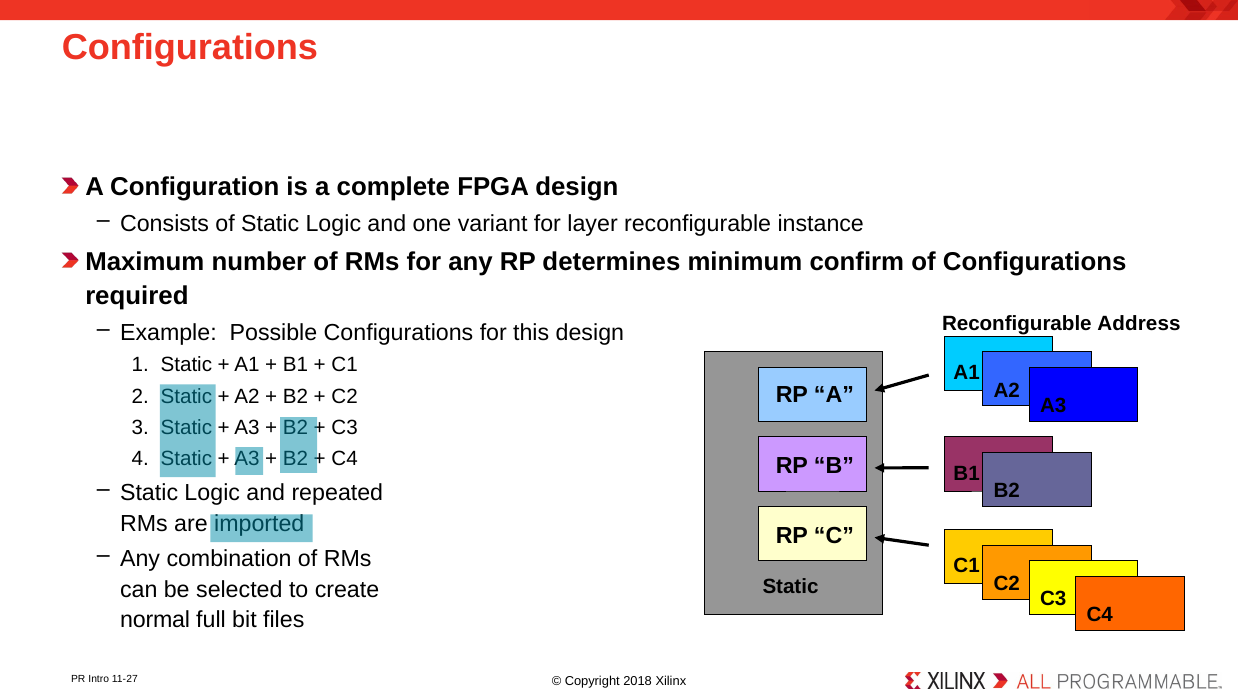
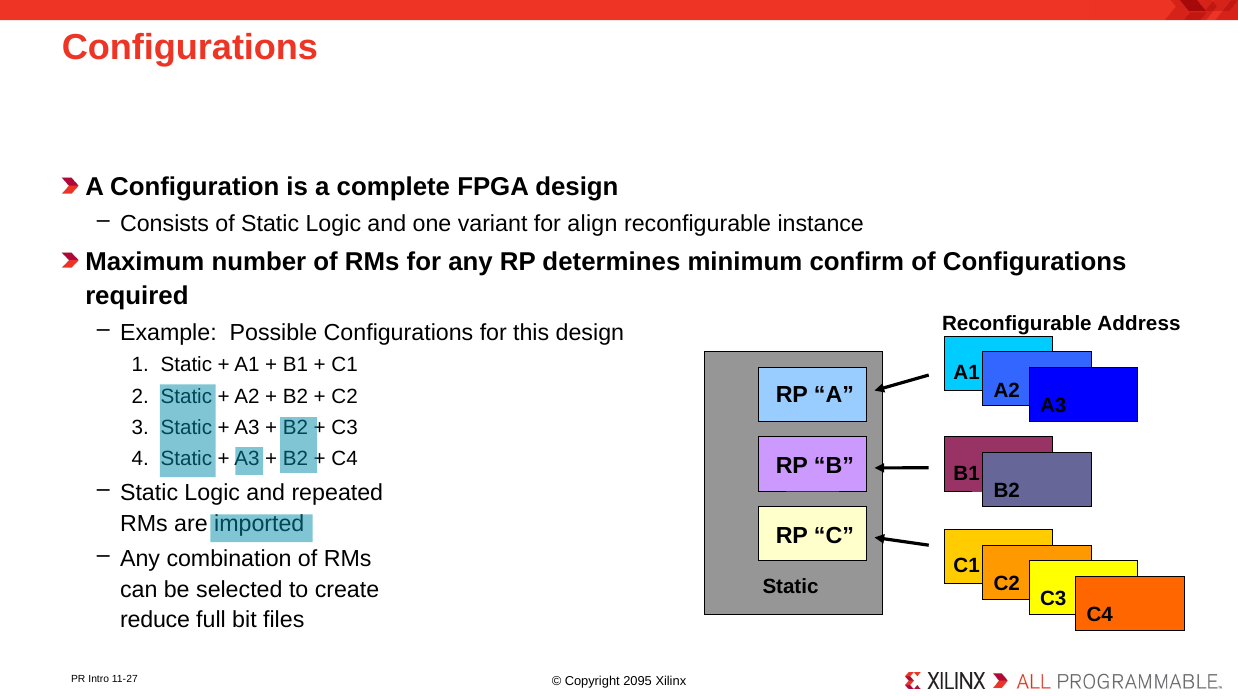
layer: layer -> align
normal: normal -> reduce
2018: 2018 -> 2095
